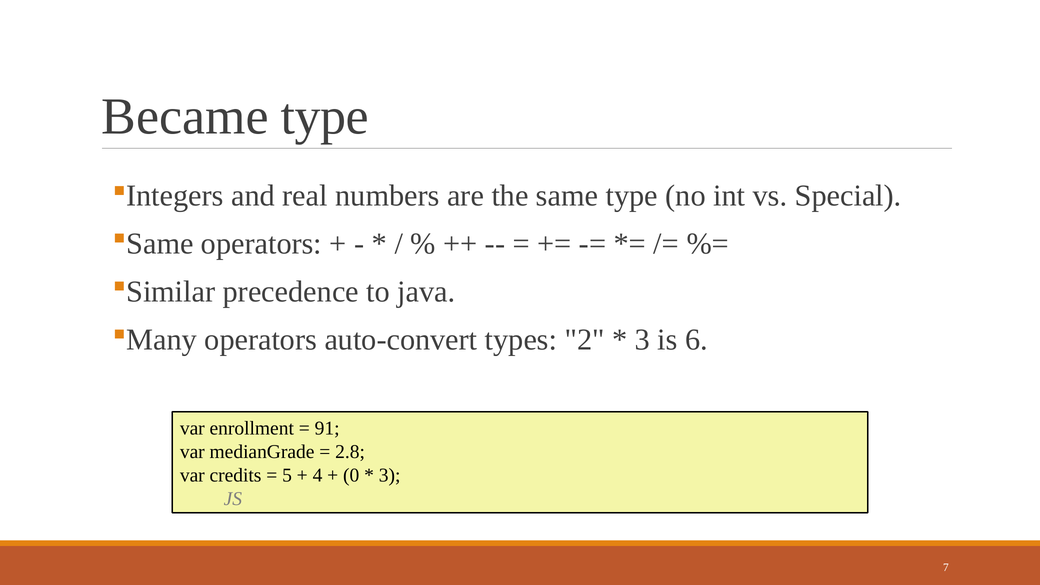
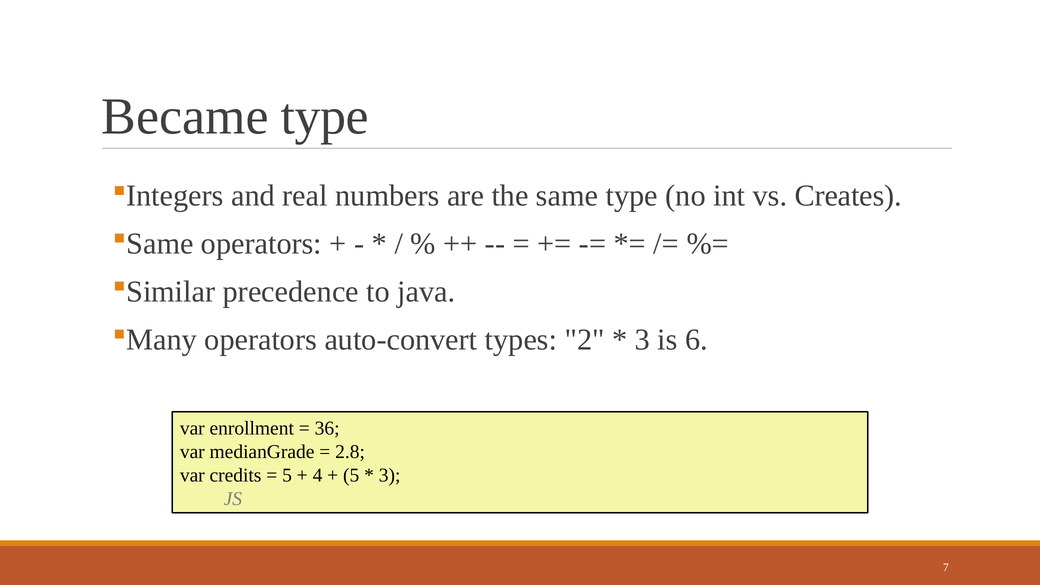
Special: Special -> Creates
91: 91 -> 36
0 at (351, 475): 0 -> 5
